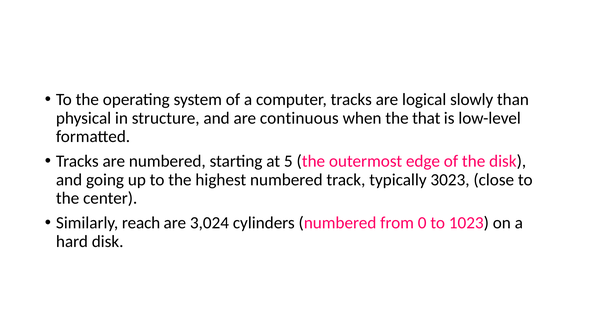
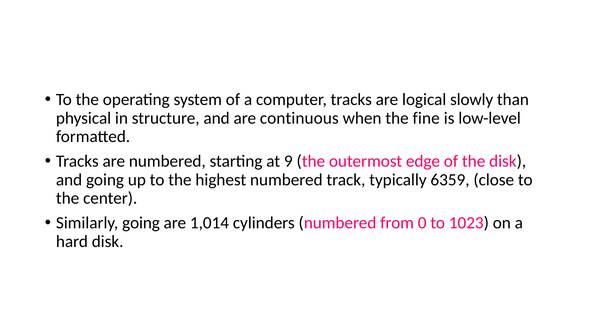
that: that -> fine
5: 5 -> 9
3023: 3023 -> 6359
Similarly reach: reach -> going
3,024: 3,024 -> 1,014
